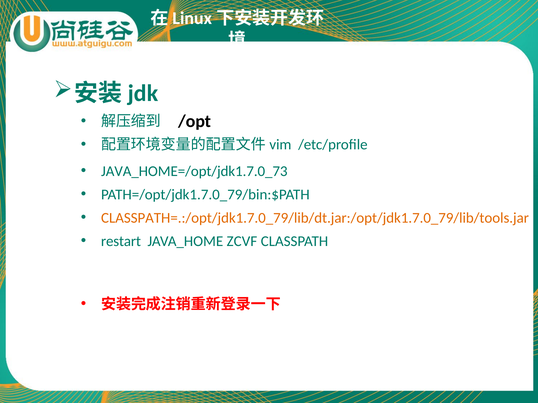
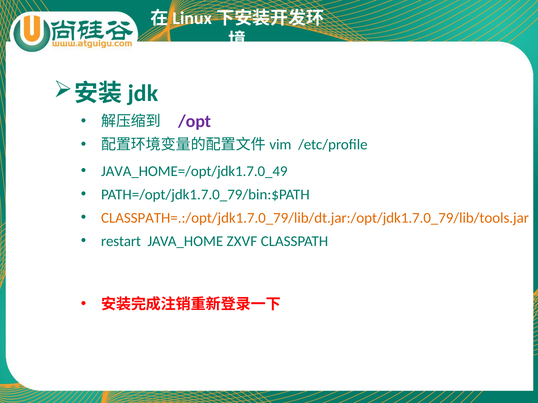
/opt colour: black -> purple
JAVA_HOME=/opt/jdk1.7.0_73: JAVA_HOME=/opt/jdk1.7.0_73 -> JAVA_HOME=/opt/jdk1.7.0_49
ZCVF: ZCVF -> ZXVF
